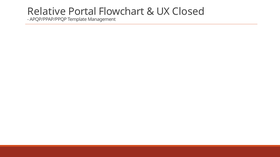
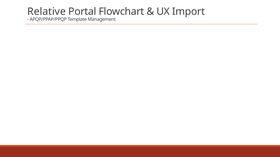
Closed: Closed -> Import
